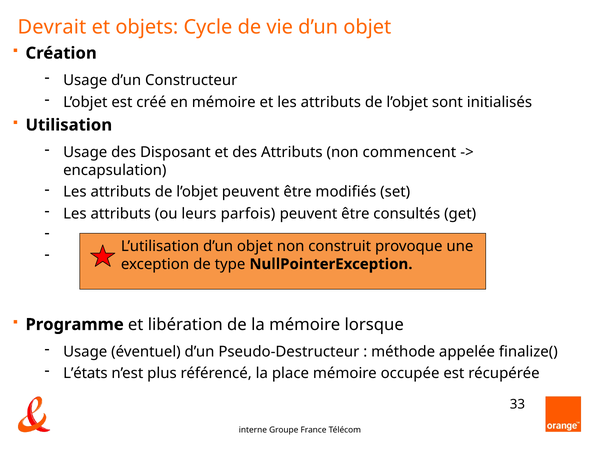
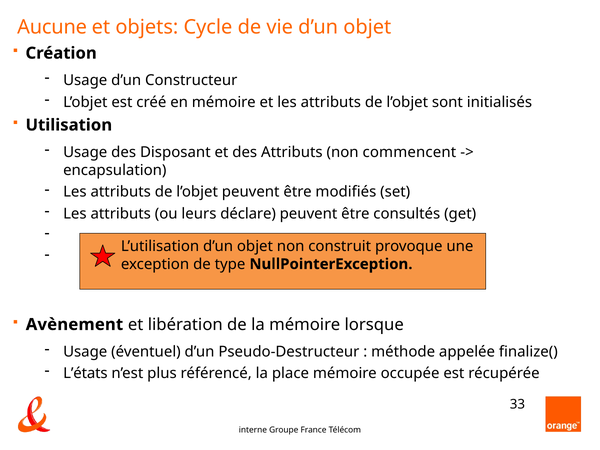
Devrait: Devrait -> Aucune
parfois: parfois -> déclare
Programme: Programme -> Avènement
